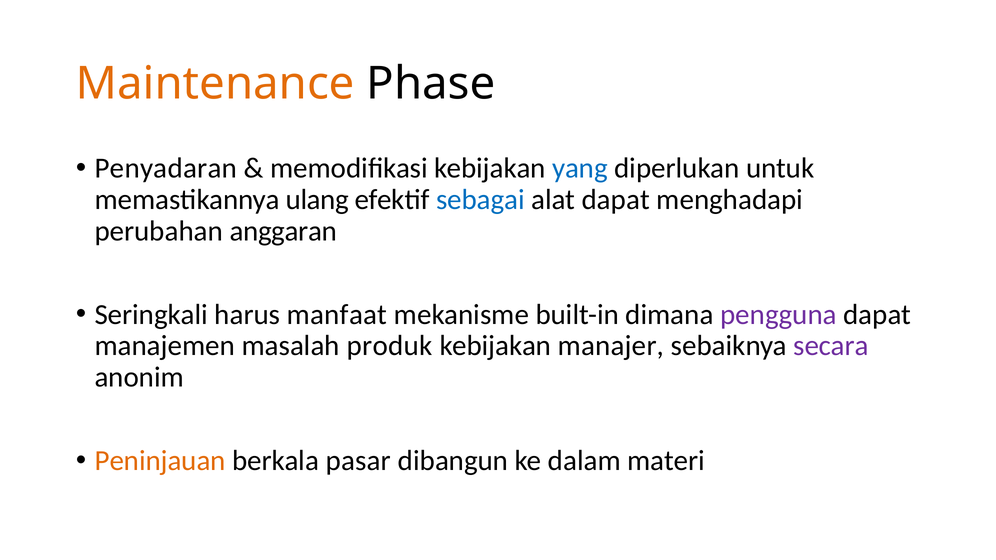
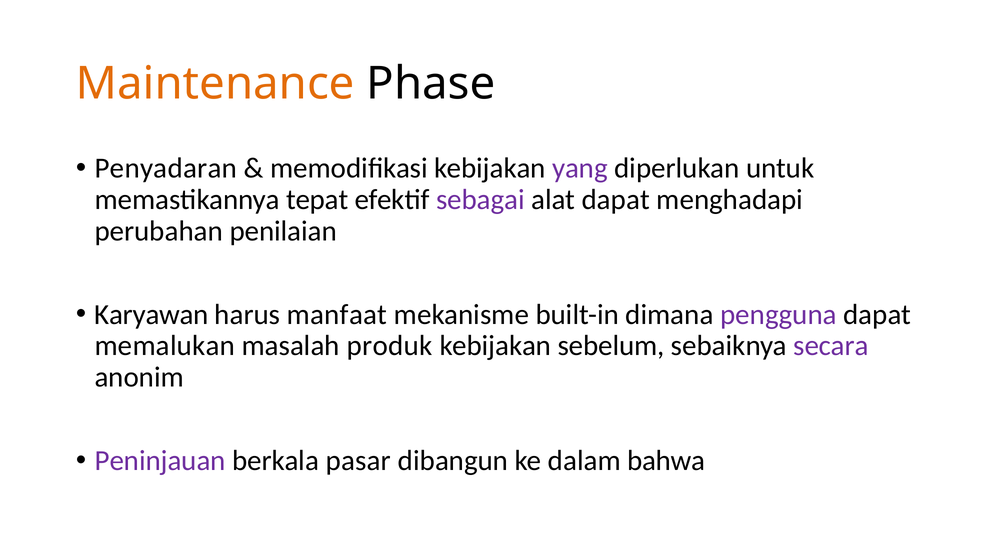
yang colour: blue -> purple
ulang: ulang -> tepat
sebagai colour: blue -> purple
anggaran: anggaran -> penilaian
Seringkali: Seringkali -> Karyawan
manajemen: manajemen -> memalukan
manajer: manajer -> sebelum
Peninjauan colour: orange -> purple
materi: materi -> bahwa
